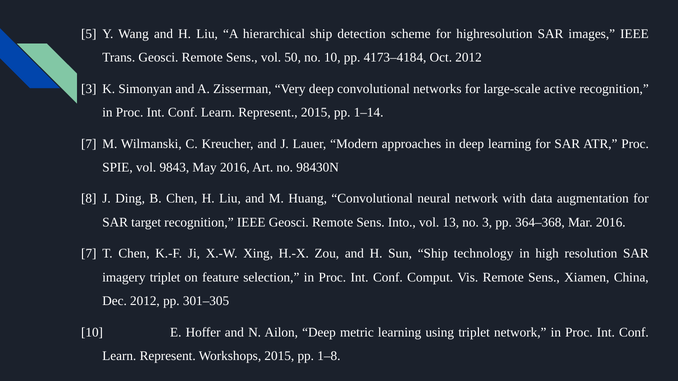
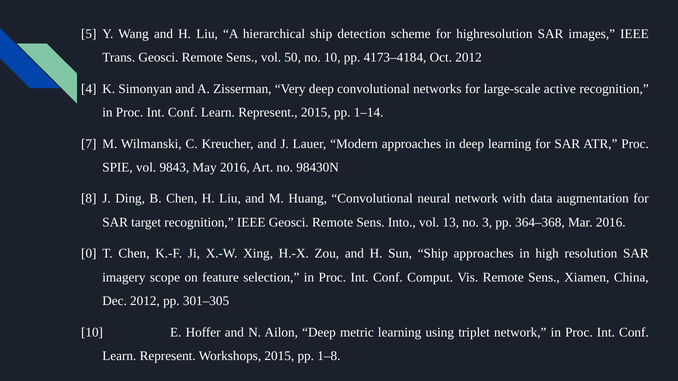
3 at (89, 89): 3 -> 4
7 at (89, 254): 7 -> 0
Ship technology: technology -> approaches
imagery triplet: triplet -> scope
